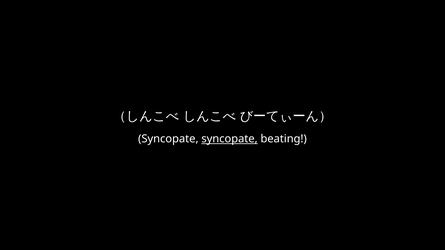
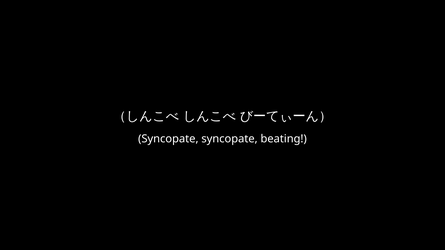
syncopate at (230, 139) underline: present -> none
